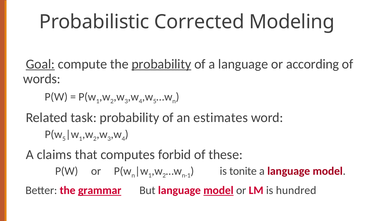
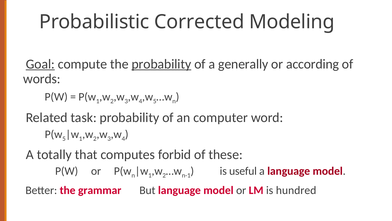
of a language: language -> generally
estimates: estimates -> computer
claims: claims -> totally
tonite: tonite -> useful
grammar underline: present -> none
model at (218, 190) underline: present -> none
